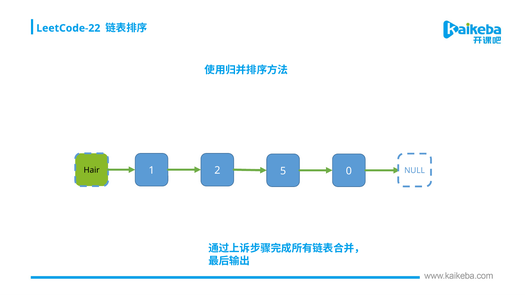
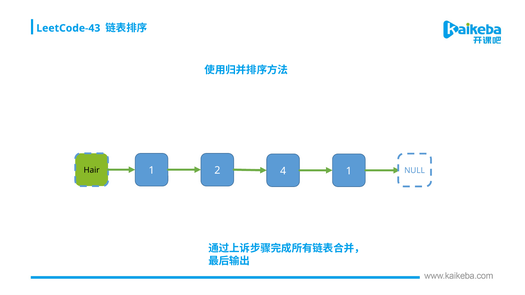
LeetCode-22: LeetCode-22 -> LeetCode-43
5: 5 -> 4
2 0: 0 -> 1
